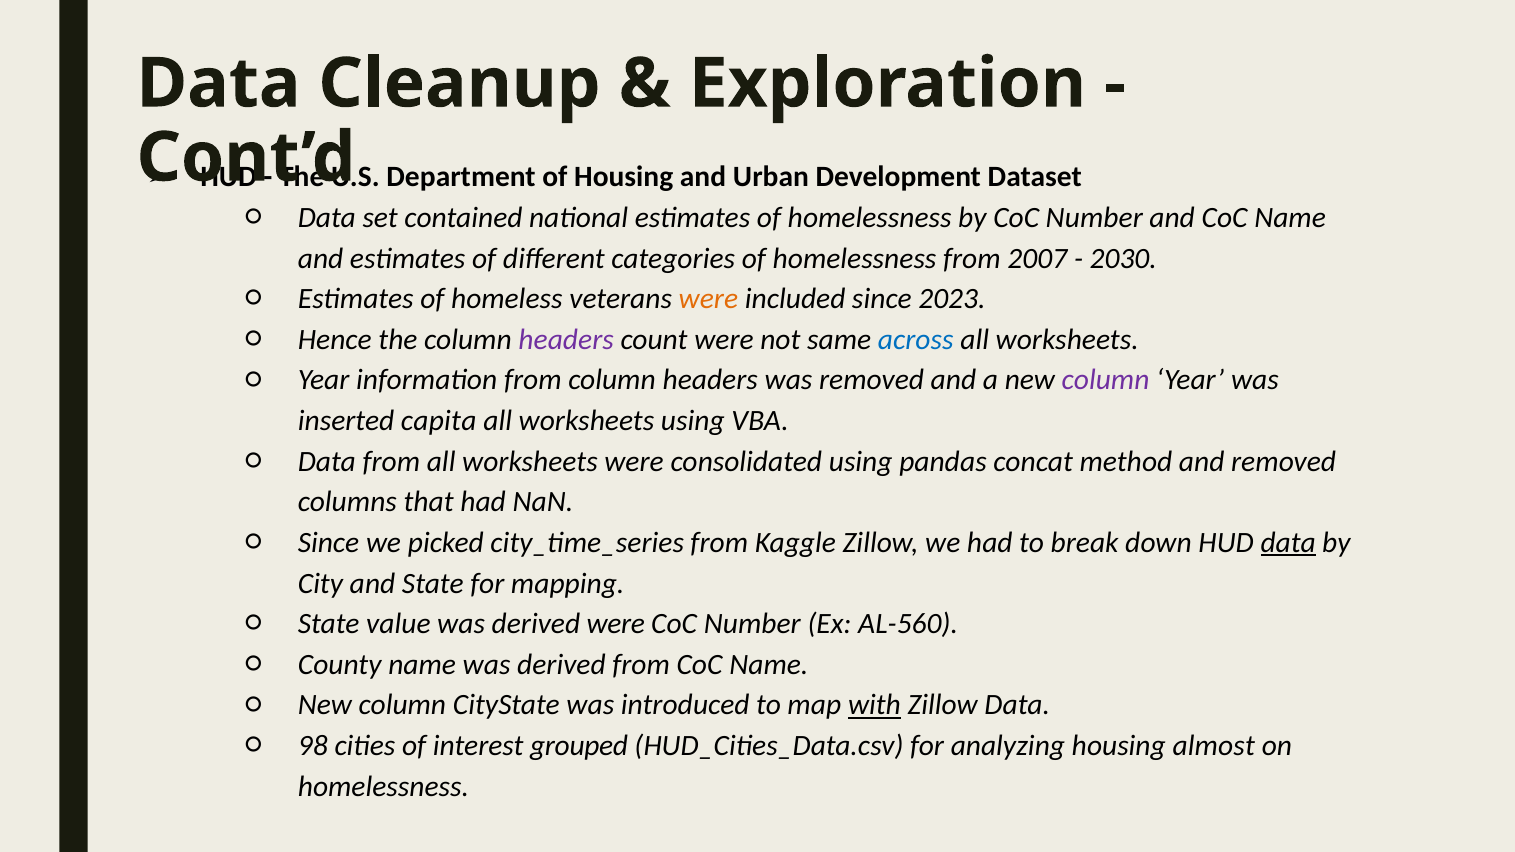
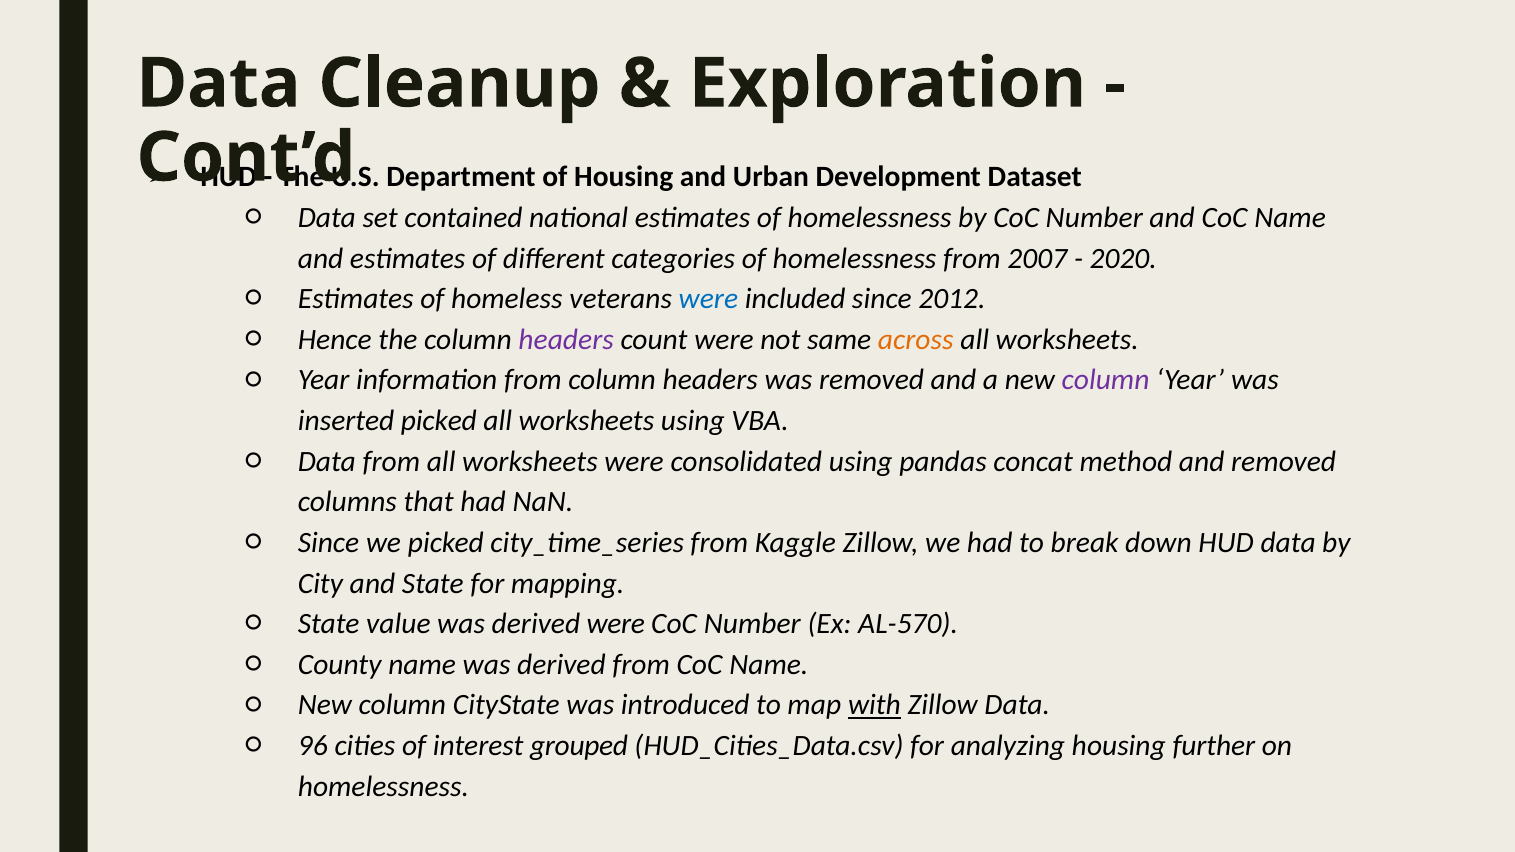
2030: 2030 -> 2020
were at (708, 299) colour: orange -> blue
2023: 2023 -> 2012
across colour: blue -> orange
inserted capita: capita -> picked
data at (1288, 543) underline: present -> none
AL-560: AL-560 -> AL-570
98: 98 -> 96
almost: almost -> further
